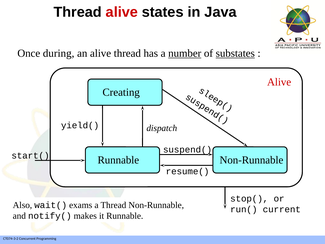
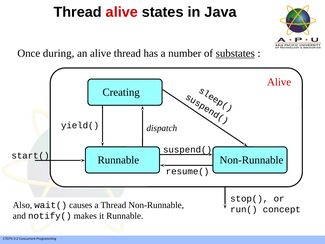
number underline: present -> none
exams: exams -> causes
current: current -> concept
